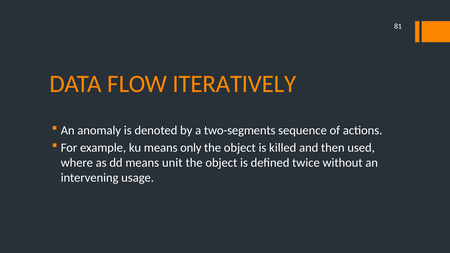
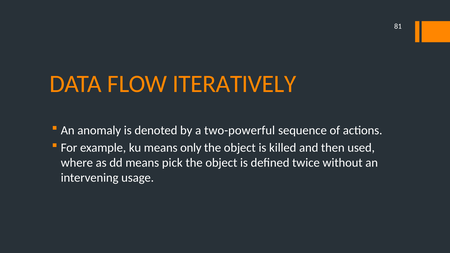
two-segments: two-segments -> two-powerful
unit: unit -> pick
